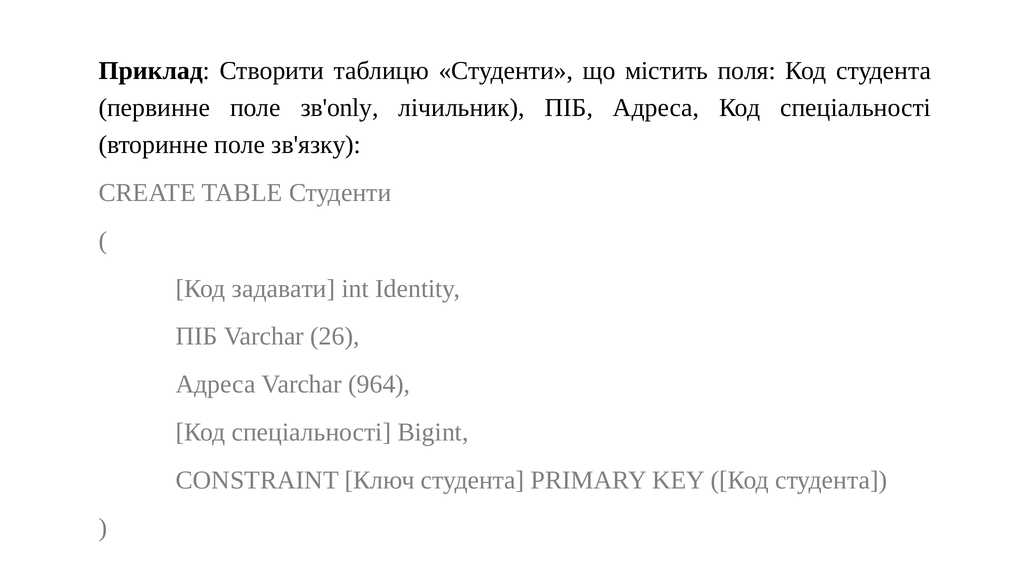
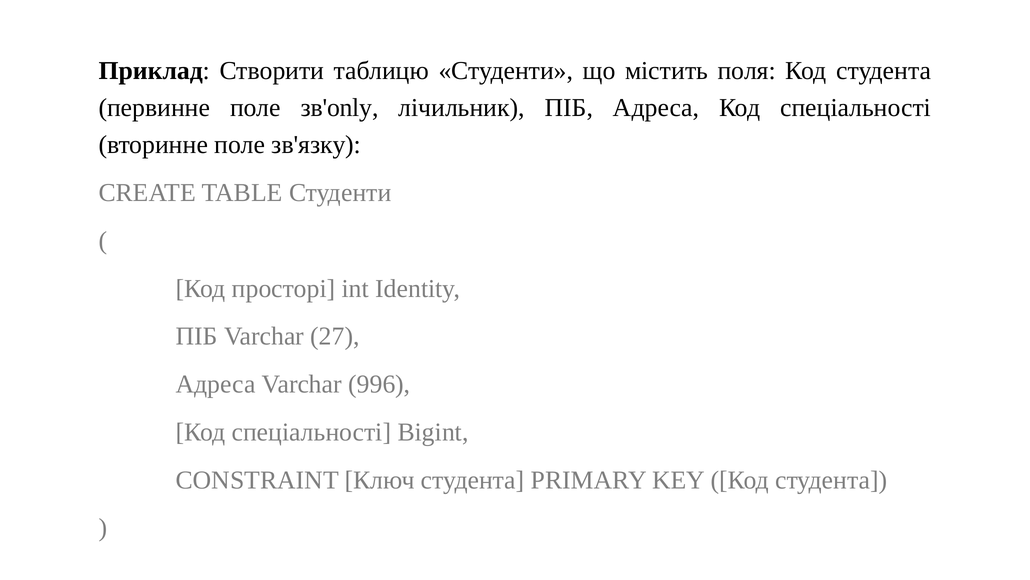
задавати: задавати -> просторі
26: 26 -> 27
964: 964 -> 996
